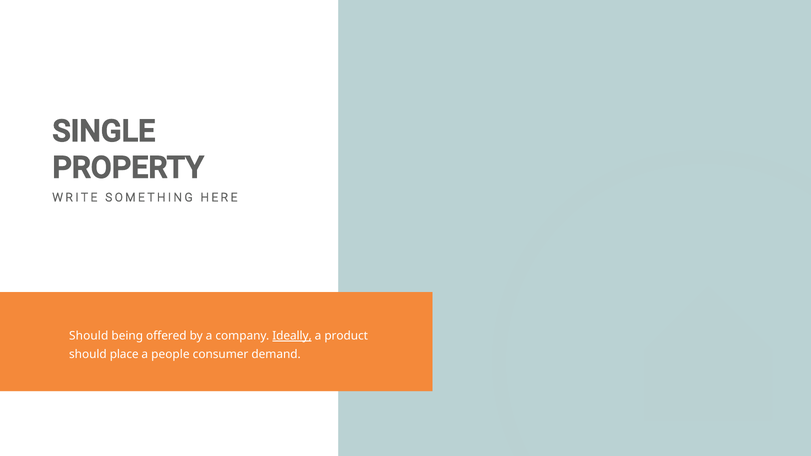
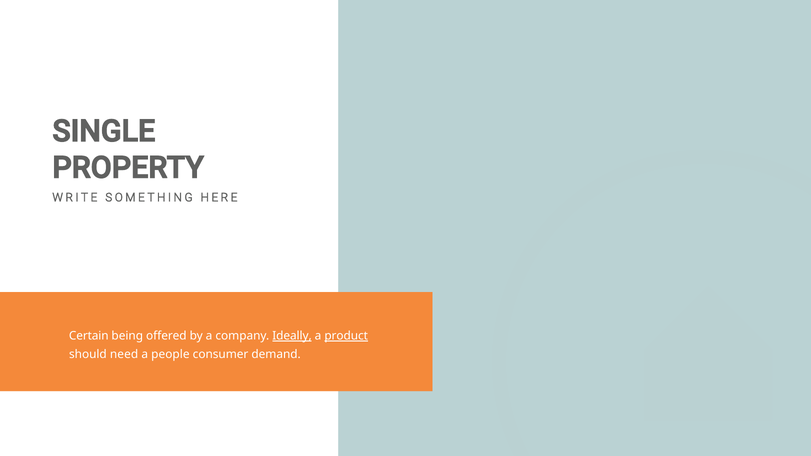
Should at (89, 336): Should -> Certain
product underline: none -> present
place: place -> need
